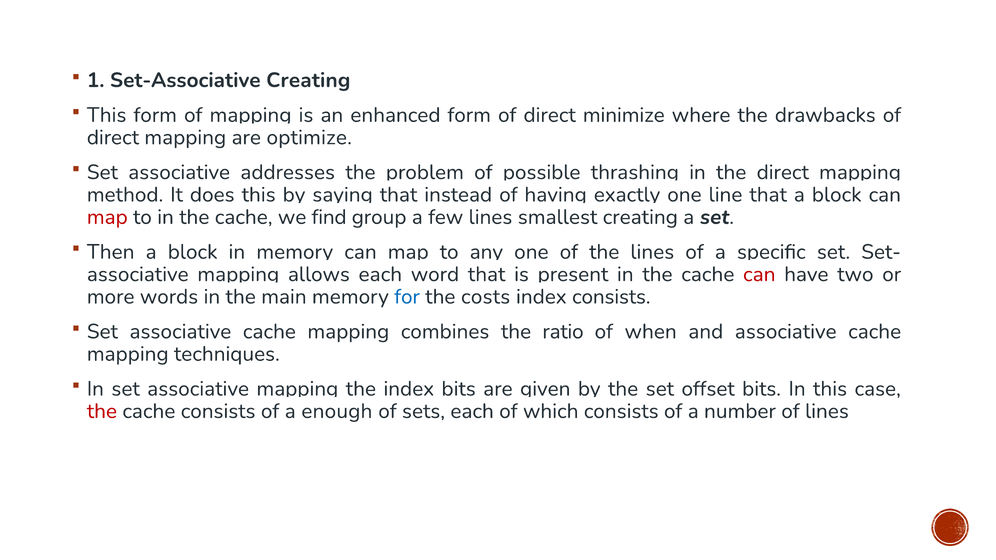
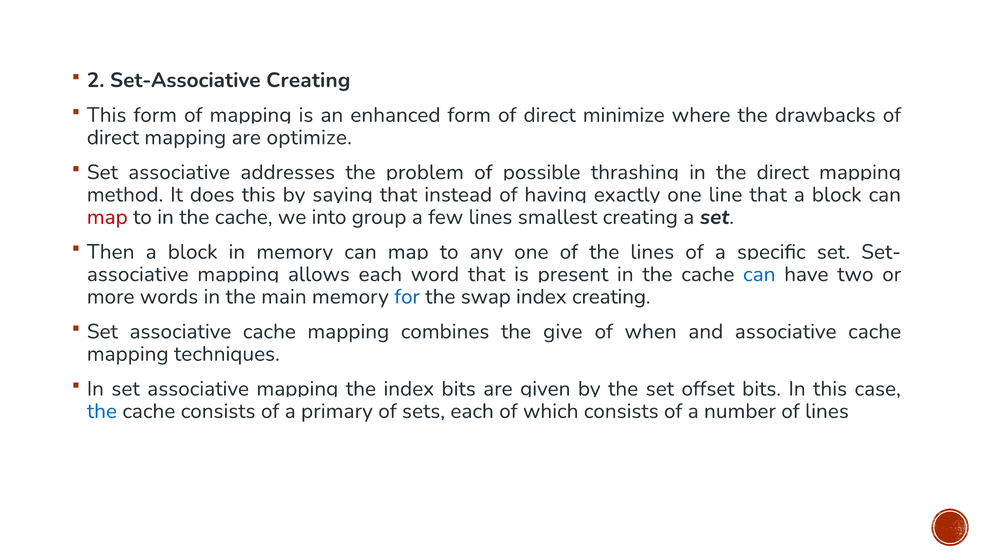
1: 1 -> 2
find: find -> into
can at (759, 274) colour: red -> blue
costs: costs -> swap
index consists: consists -> creating
ratio: ratio -> give
the at (102, 411) colour: red -> blue
enough: enough -> primary
